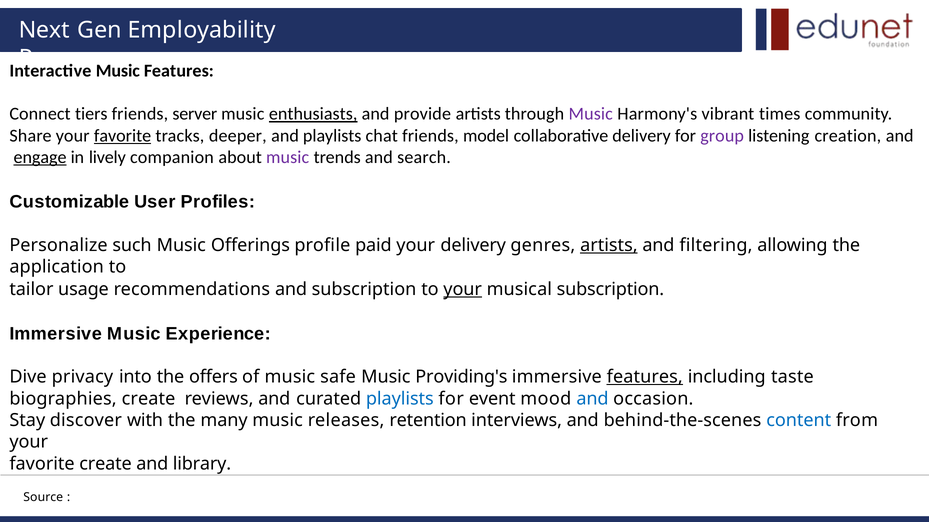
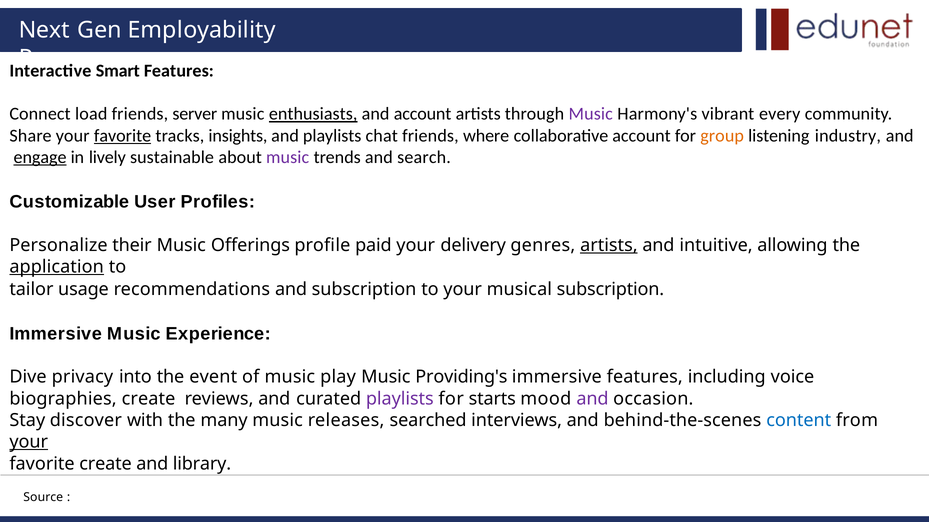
Music at (118, 71): Music -> Smart
tiers: tiers -> load
and provide: provide -> account
times: times -> every
deeper: deeper -> insights
model: model -> where
collaborative delivery: delivery -> account
group colour: purple -> orange
creation: creation -> industry
companion: companion -> sustainable
such: such -> their
filtering: filtering -> intuitive
application underline: none -> present
your at (463, 289) underline: present -> none
offers: offers -> event
safe: safe -> play
features at (645, 377) underline: present -> none
taste: taste -> voice
playlists at (400, 399) colour: blue -> purple
event: event -> starts
and at (592, 399) colour: blue -> purple
retention: retention -> searched
your at (29, 442) underline: none -> present
